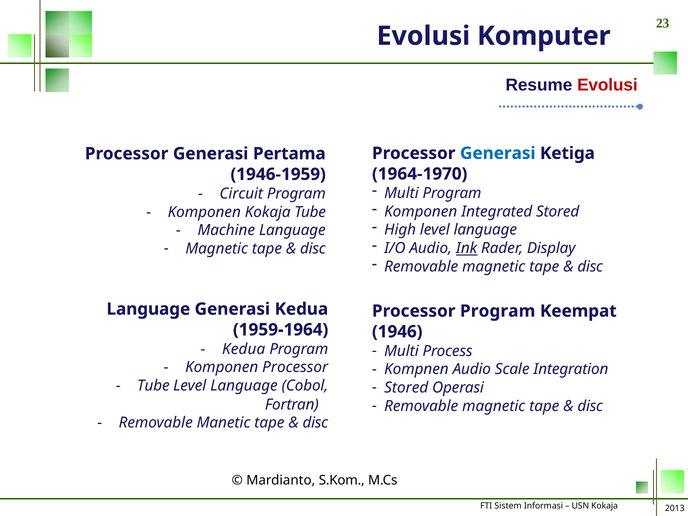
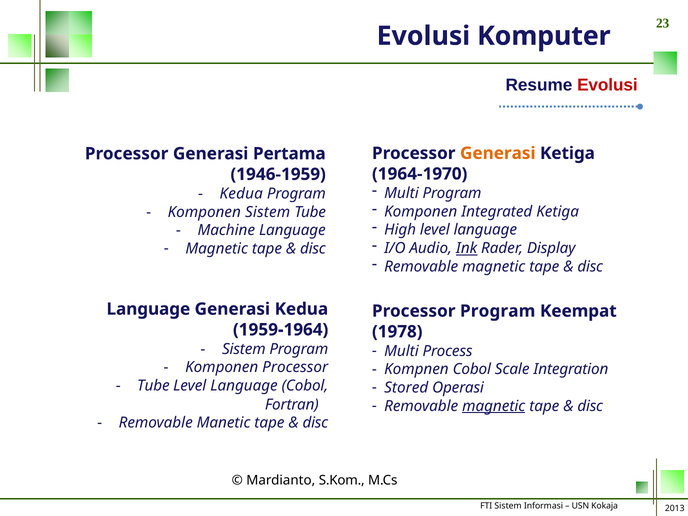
Generasi at (498, 153) colour: blue -> orange
Circuit at (241, 194): Circuit -> Kedua
Integrated Stored: Stored -> Ketiga
Komponen Kokaja: Kokaja -> Sistem
1946: 1946 -> 1978
Kedua at (244, 349): Kedua -> Sistem
Kompnen Audio: Audio -> Cobol
magnetic at (494, 406) underline: none -> present
